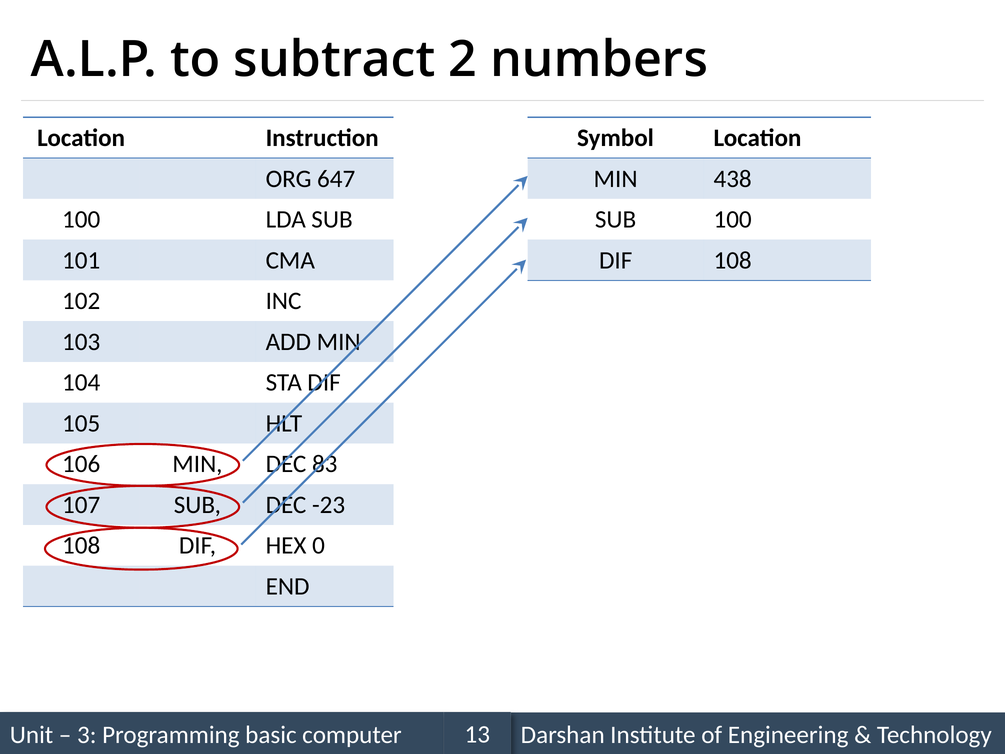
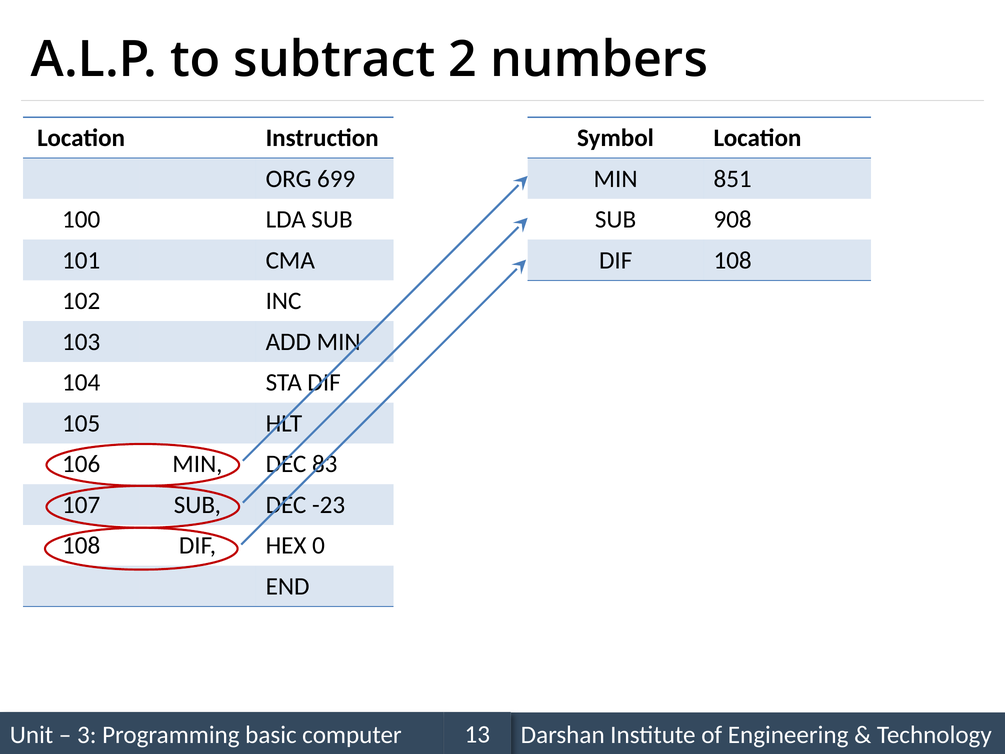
647: 647 -> 699
438: 438 -> 851
SUB 100: 100 -> 908
